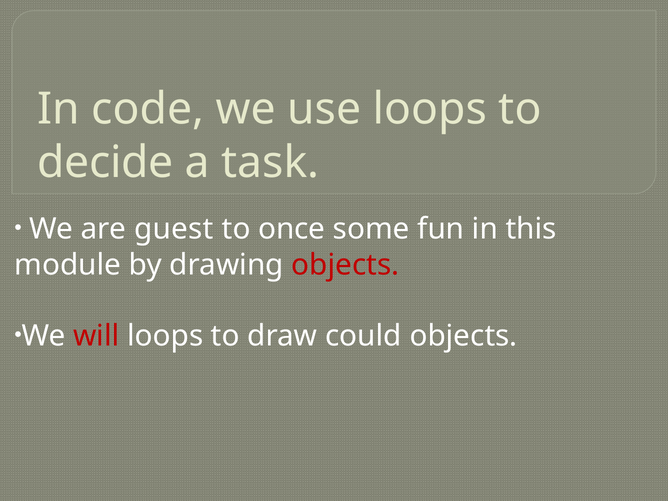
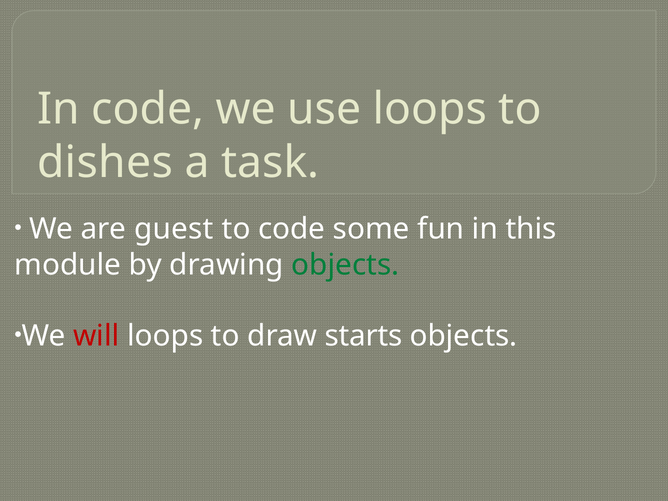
decide: decide -> dishes
to once: once -> code
objects at (345, 265) colour: red -> green
could: could -> starts
